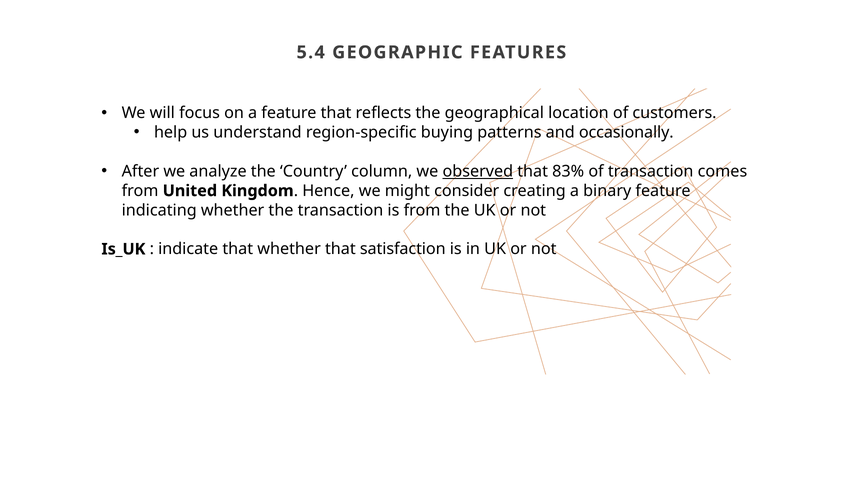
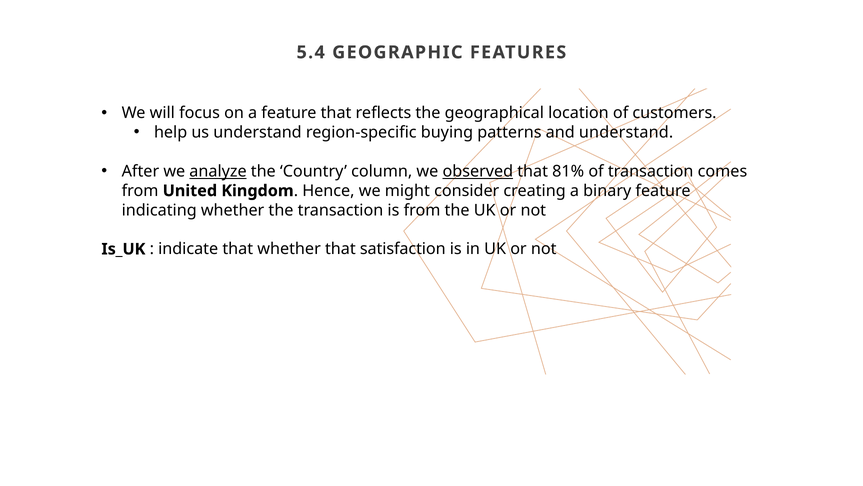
and occasionally: occasionally -> understand
analyze underline: none -> present
83%: 83% -> 81%
